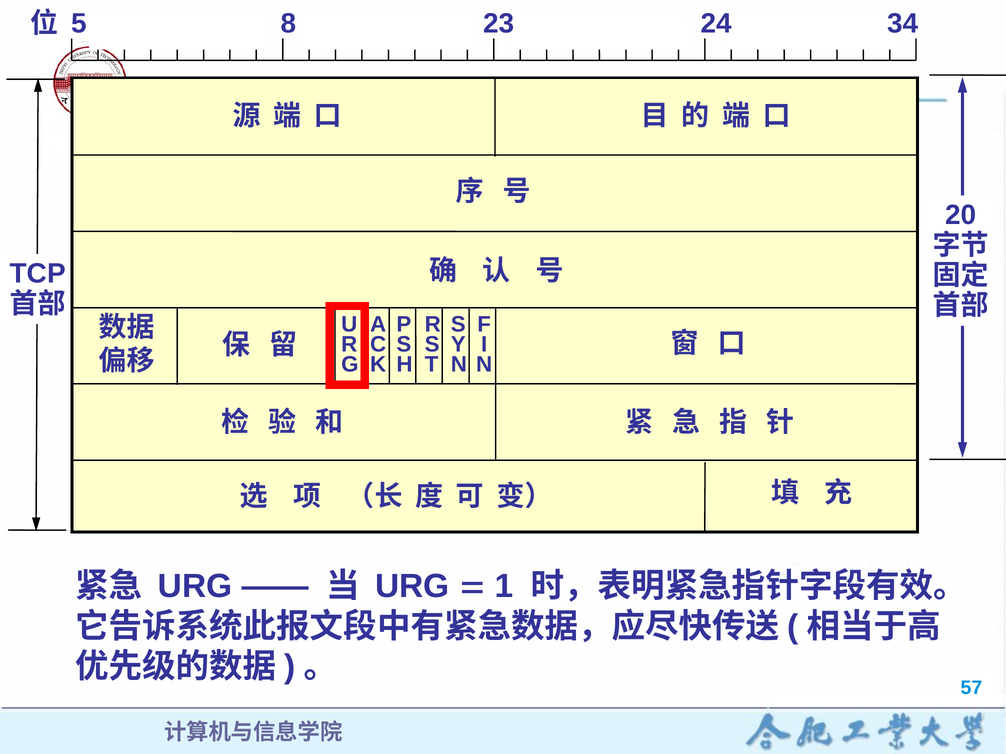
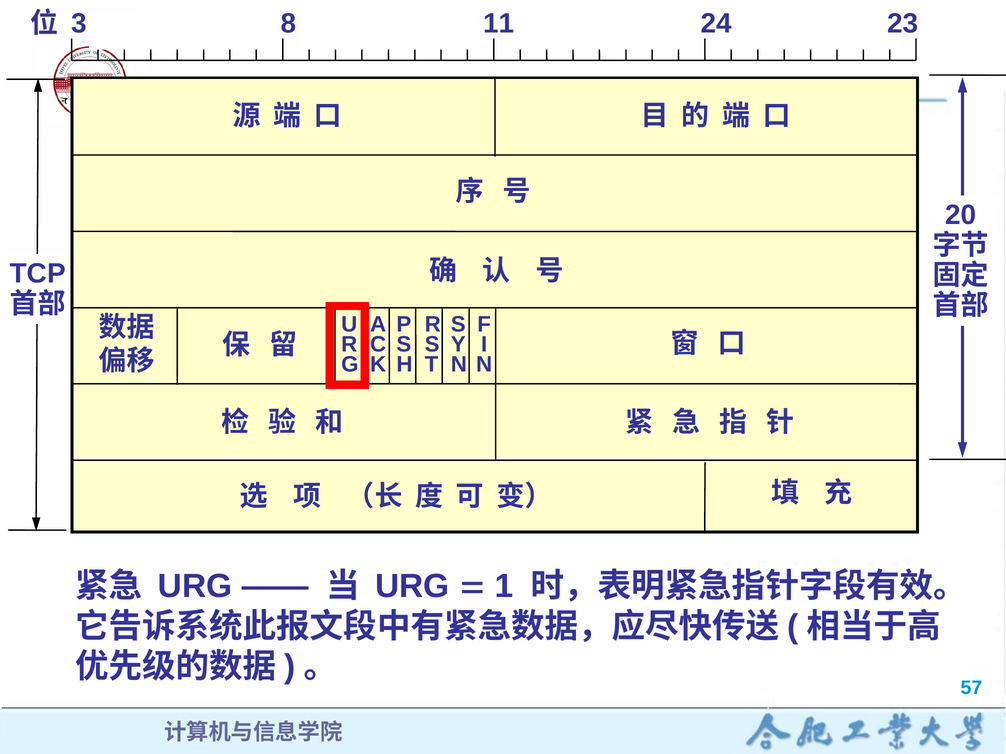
5: 5 -> 3
23: 23 -> 11
34: 34 -> 23
